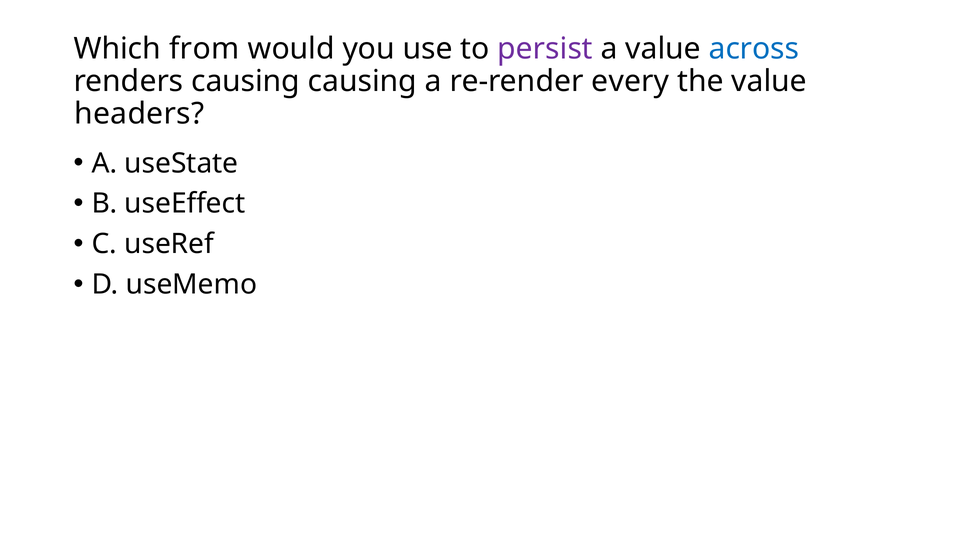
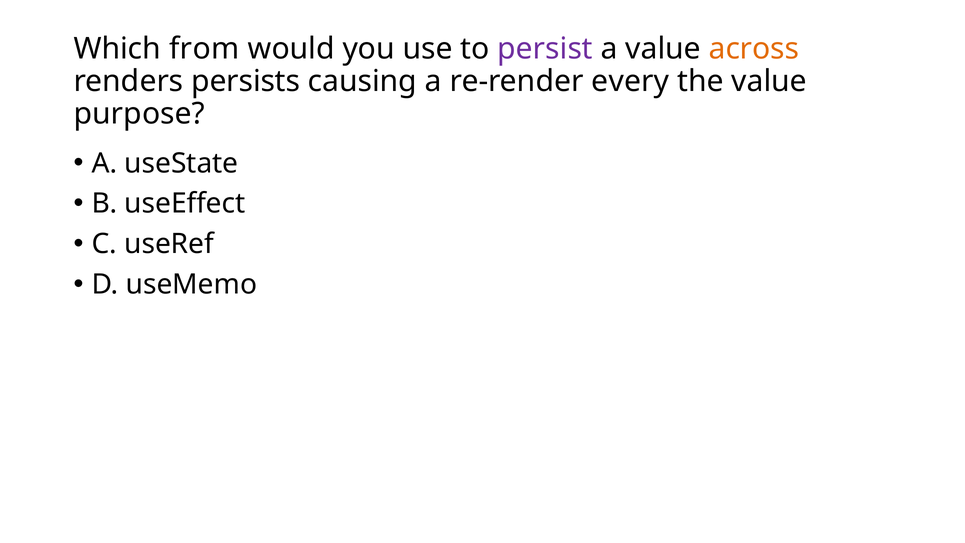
across colour: blue -> orange
renders causing: causing -> persists
headers: headers -> purpose
